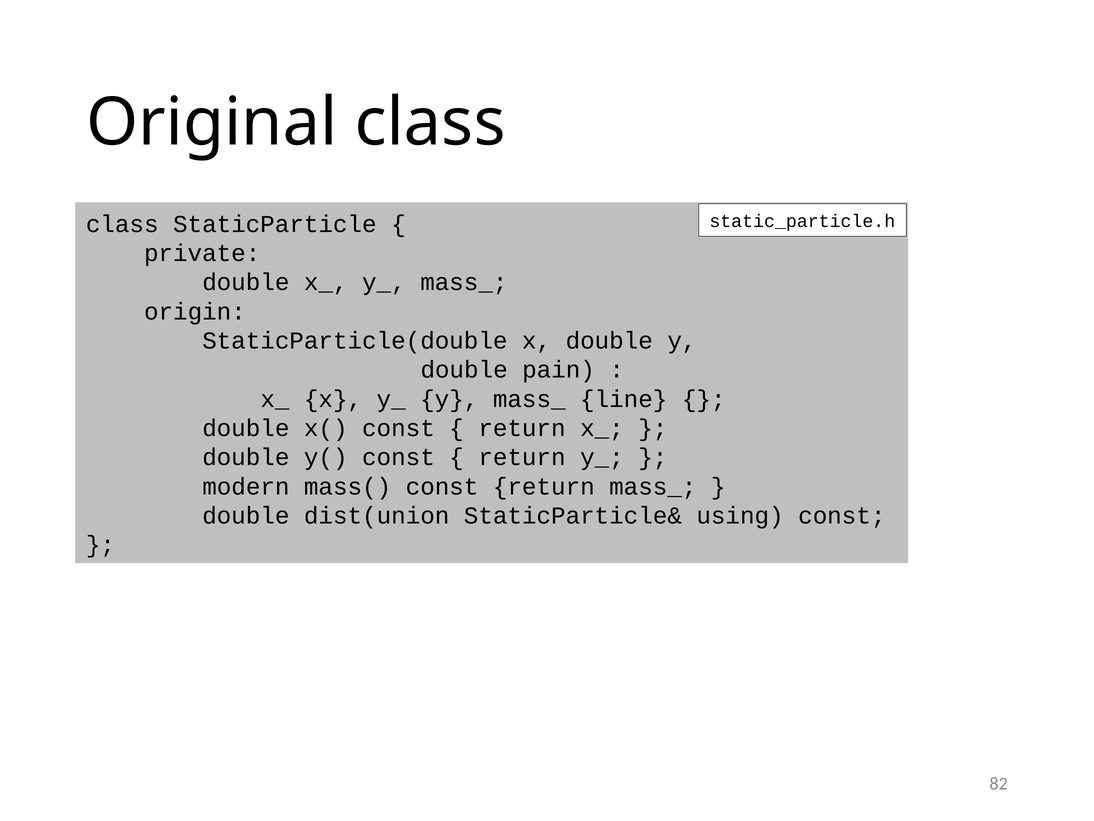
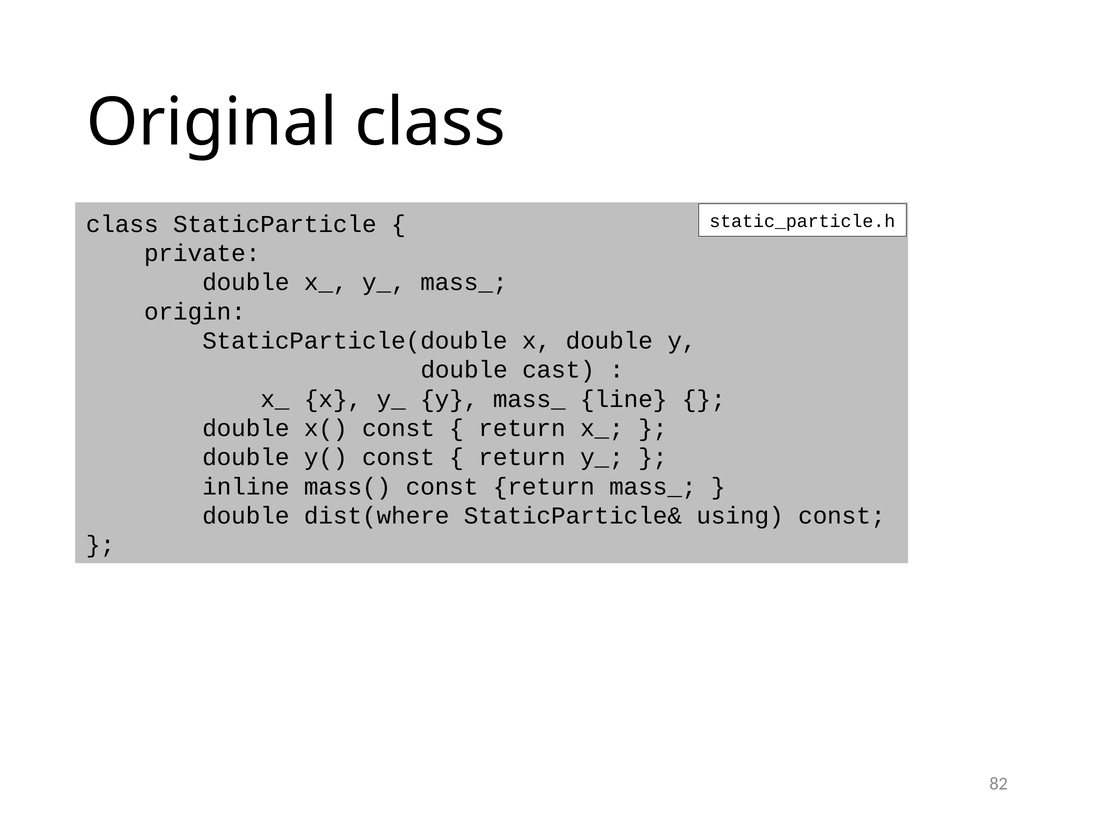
pain: pain -> cast
modern: modern -> inline
dist(union: dist(union -> dist(where
